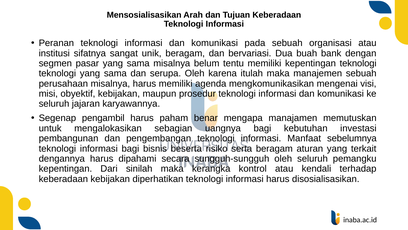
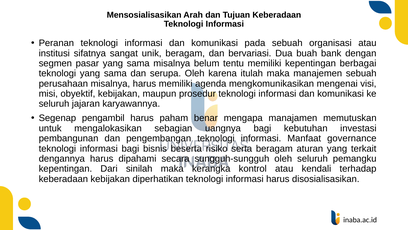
kepentingan teknologi: teknologi -> berbagai
sebelumnya: sebelumnya -> governance
